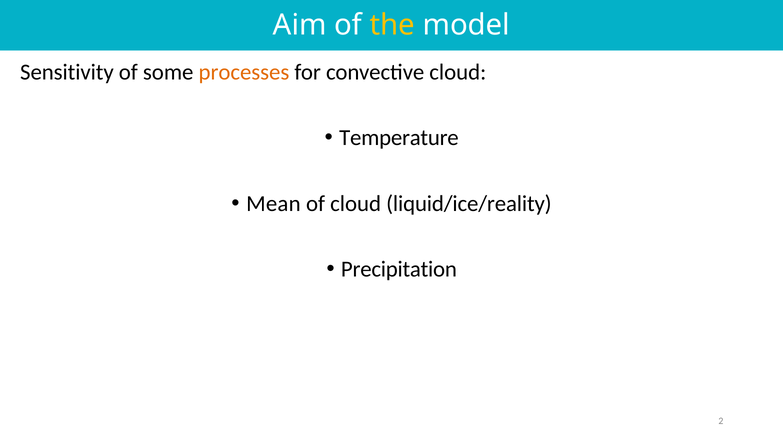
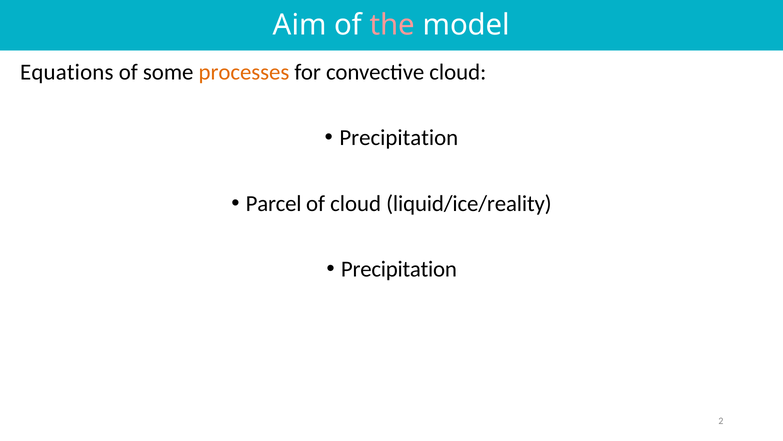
the colour: yellow -> pink
Sensitivity: Sensitivity -> Equations
Temperature at (399, 138): Temperature -> Precipitation
Mean: Mean -> Parcel
